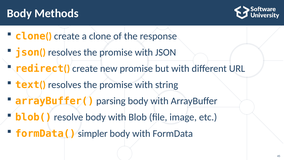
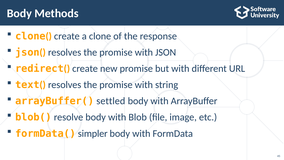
parsing: parsing -> settled
